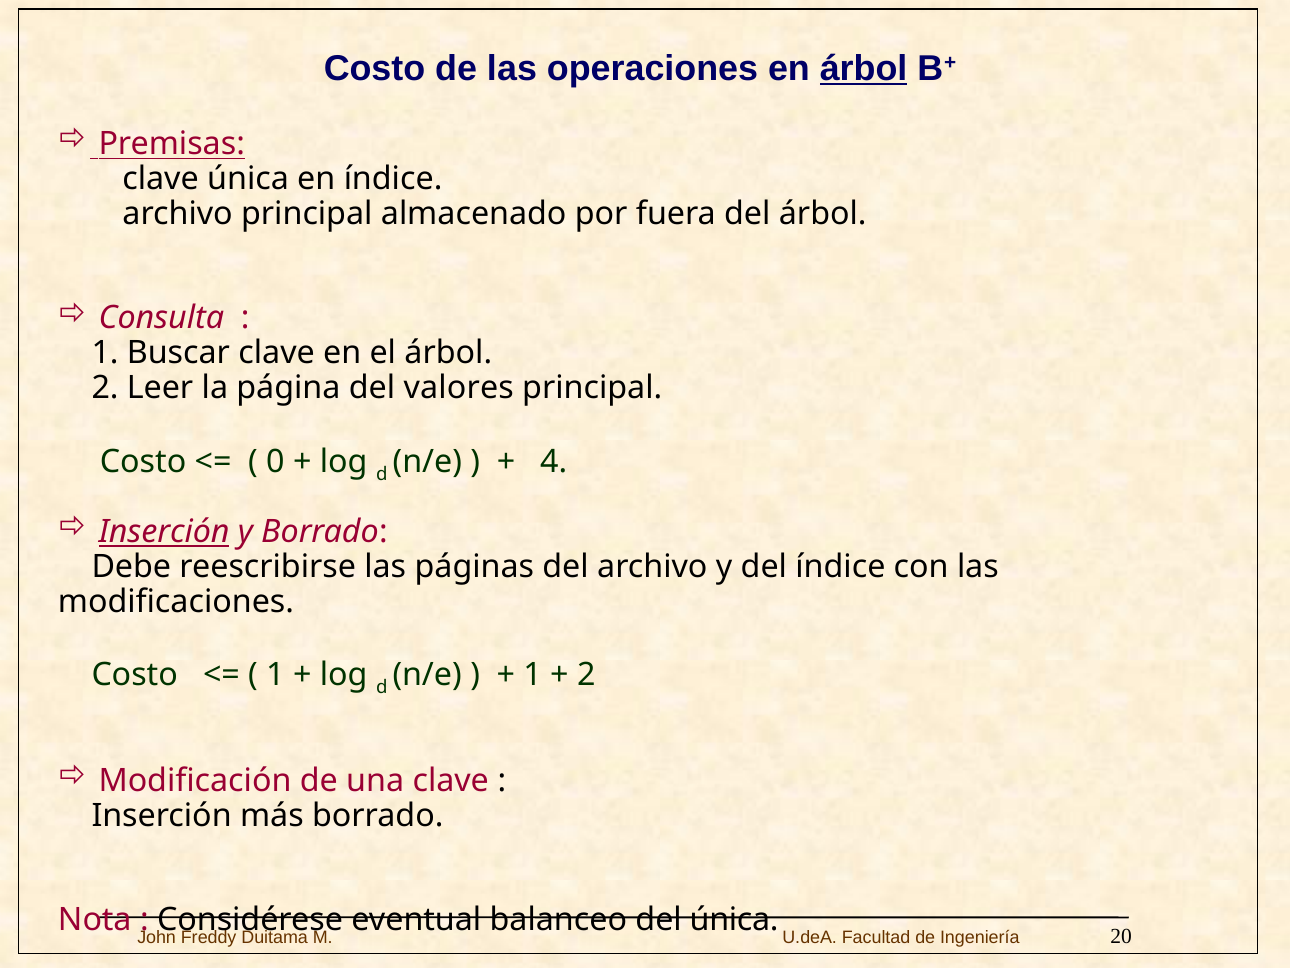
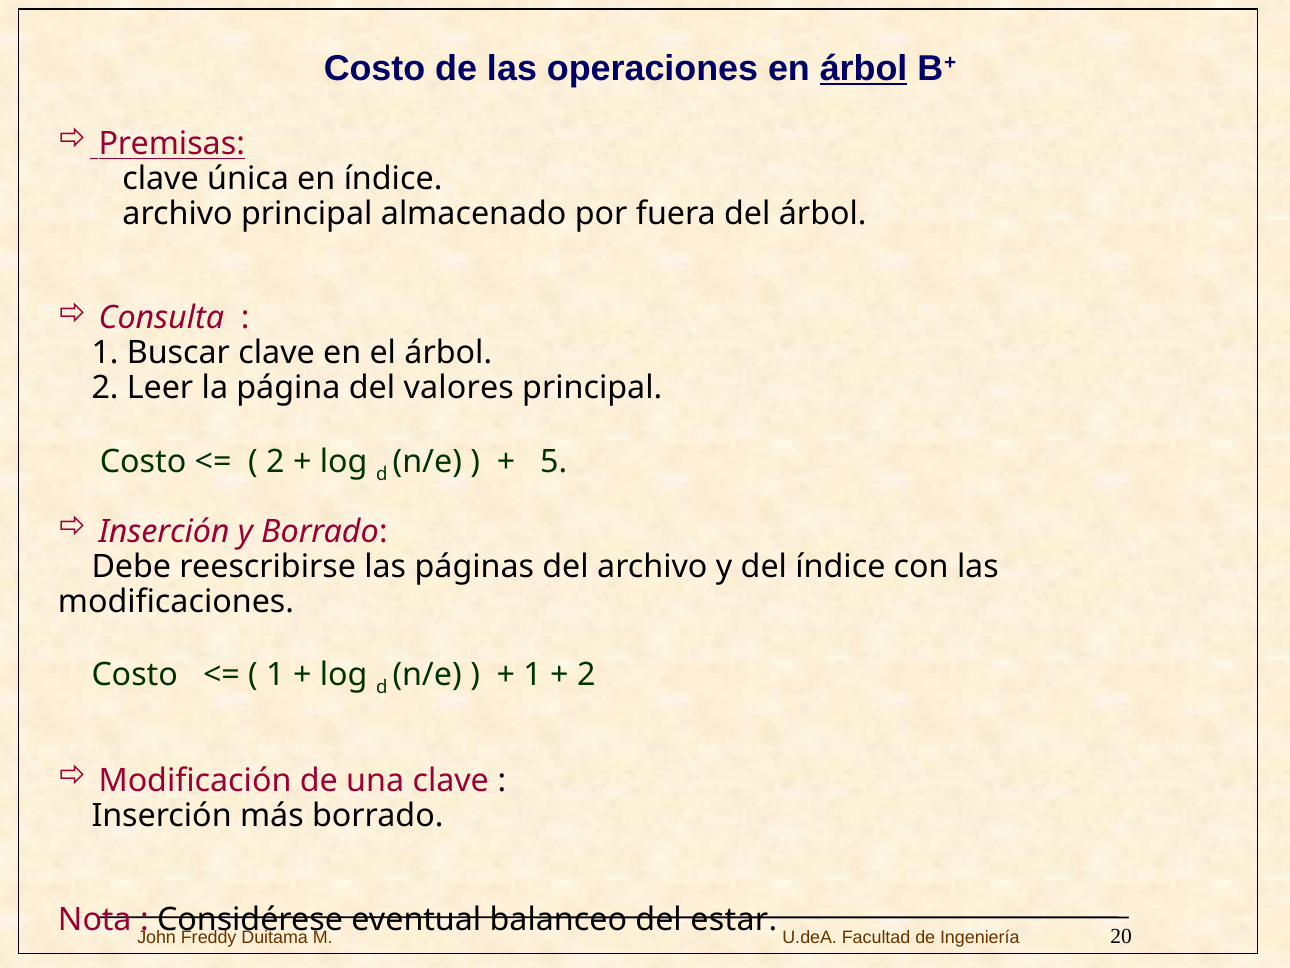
0 at (275, 461): 0 -> 2
4: 4 -> 5
Inserción at (164, 532) underline: present -> none
del única: única -> estar
